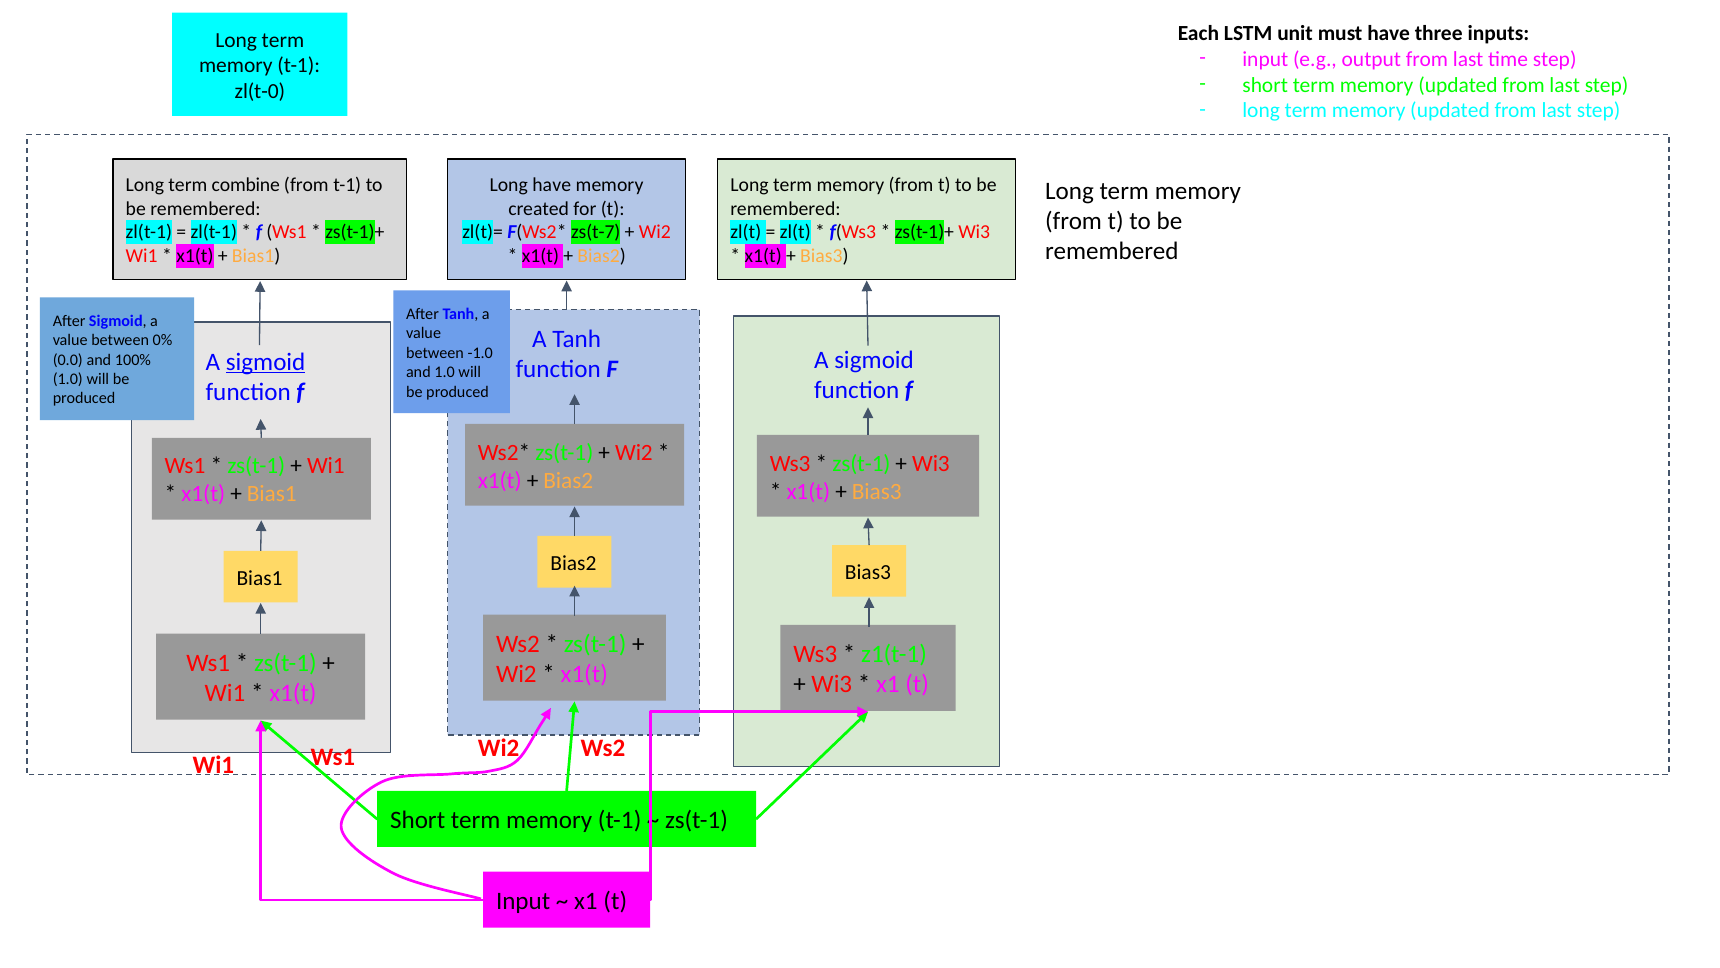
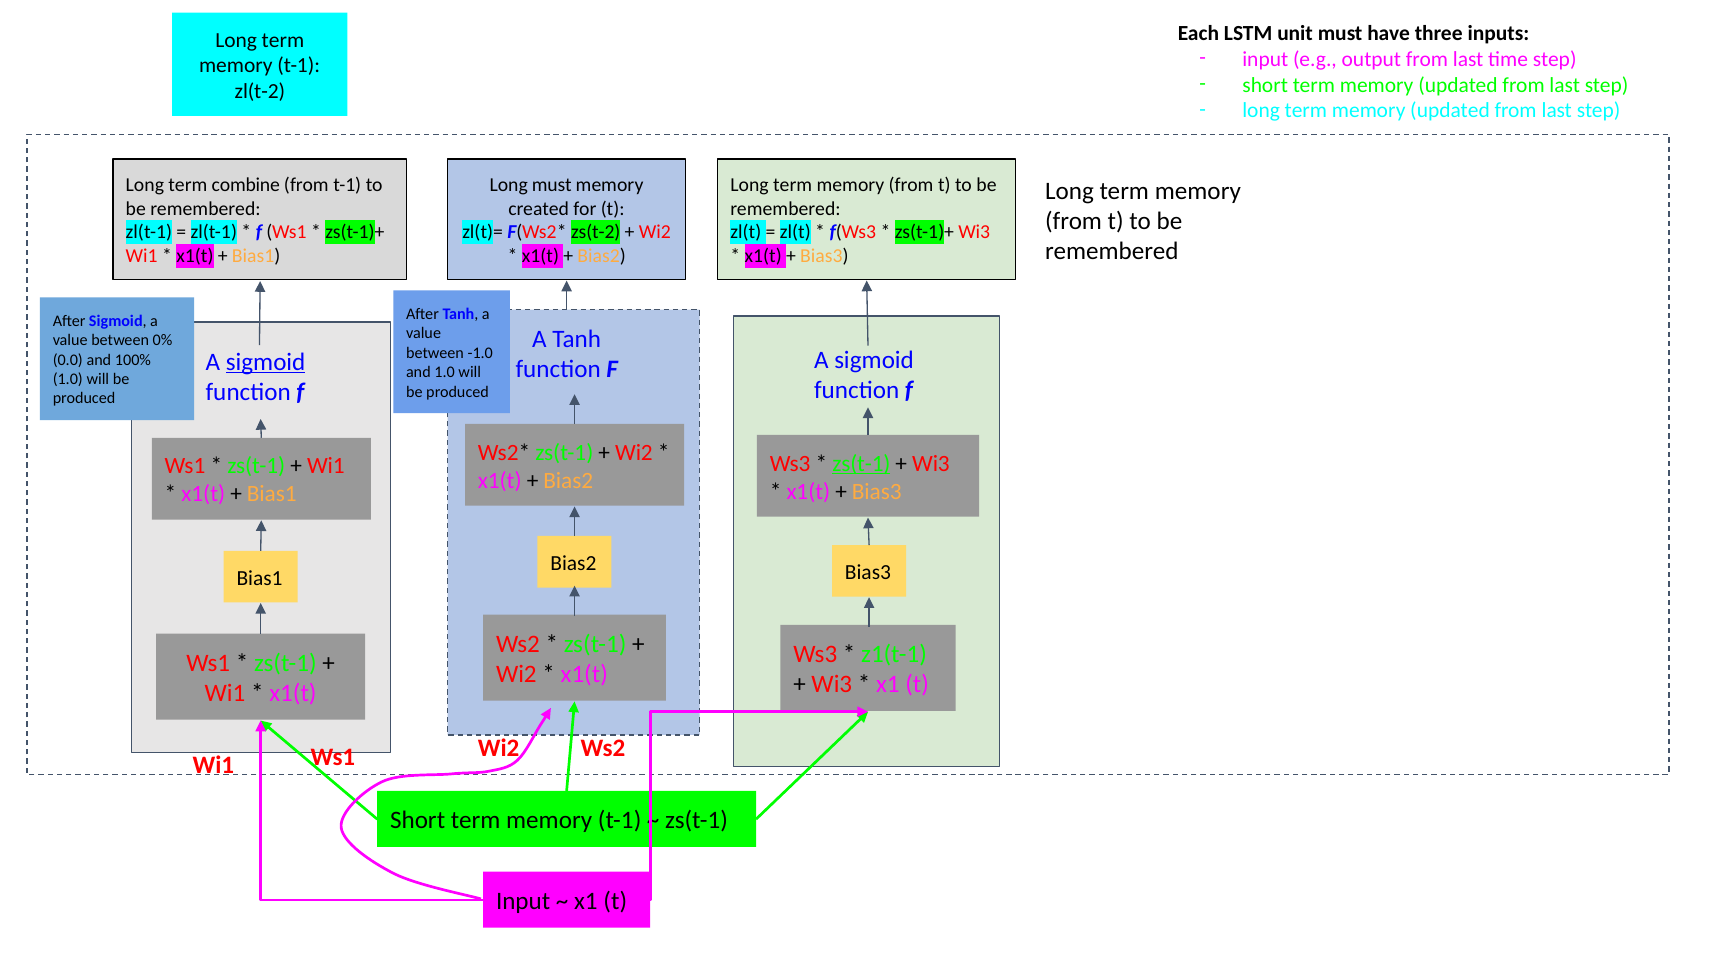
zl(t-0: zl(t-0 -> zl(t-2
Long have: have -> must
zs(t-7: zs(t-7 -> zs(t-2
zs(t-1 at (861, 463) underline: none -> present
